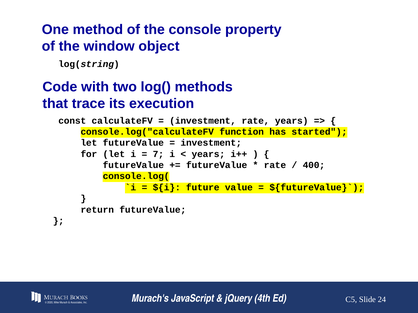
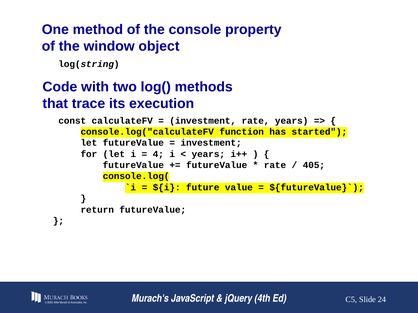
7: 7 -> 4
400: 400 -> 405
